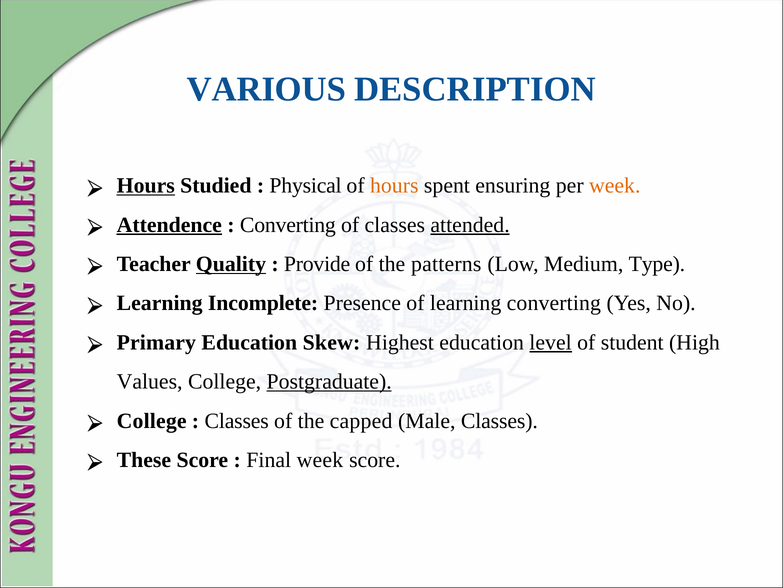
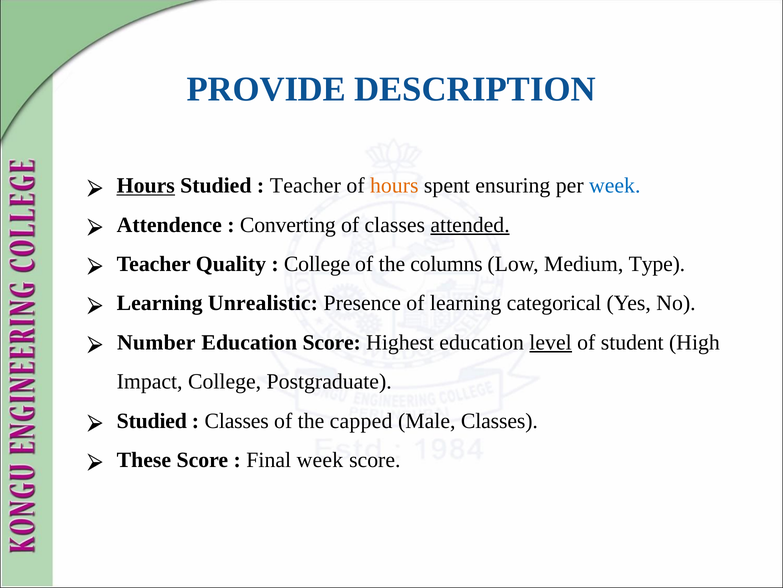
VARIOUS: VARIOUS -> PROVIDE
Physical at (306, 185): Physical -> Teacher
week at (615, 185) colour: orange -> blue
Attendence underline: present -> none
Quality underline: present -> none
Provide at (317, 264): Provide -> College
patterns: patterns -> columns
Incomplete: Incomplete -> Unrealistic
learning converting: converting -> categorical
Primary: Primary -> Number
Education Skew: Skew -> Score
Values: Values -> Impact
Postgraduate underline: present -> none
College at (152, 420): College -> Studied
